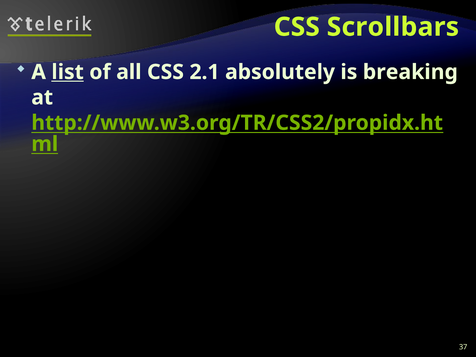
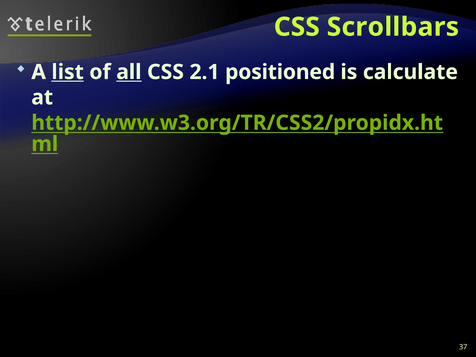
all underline: none -> present
absolutely: absolutely -> positioned
breaking: breaking -> calculate
